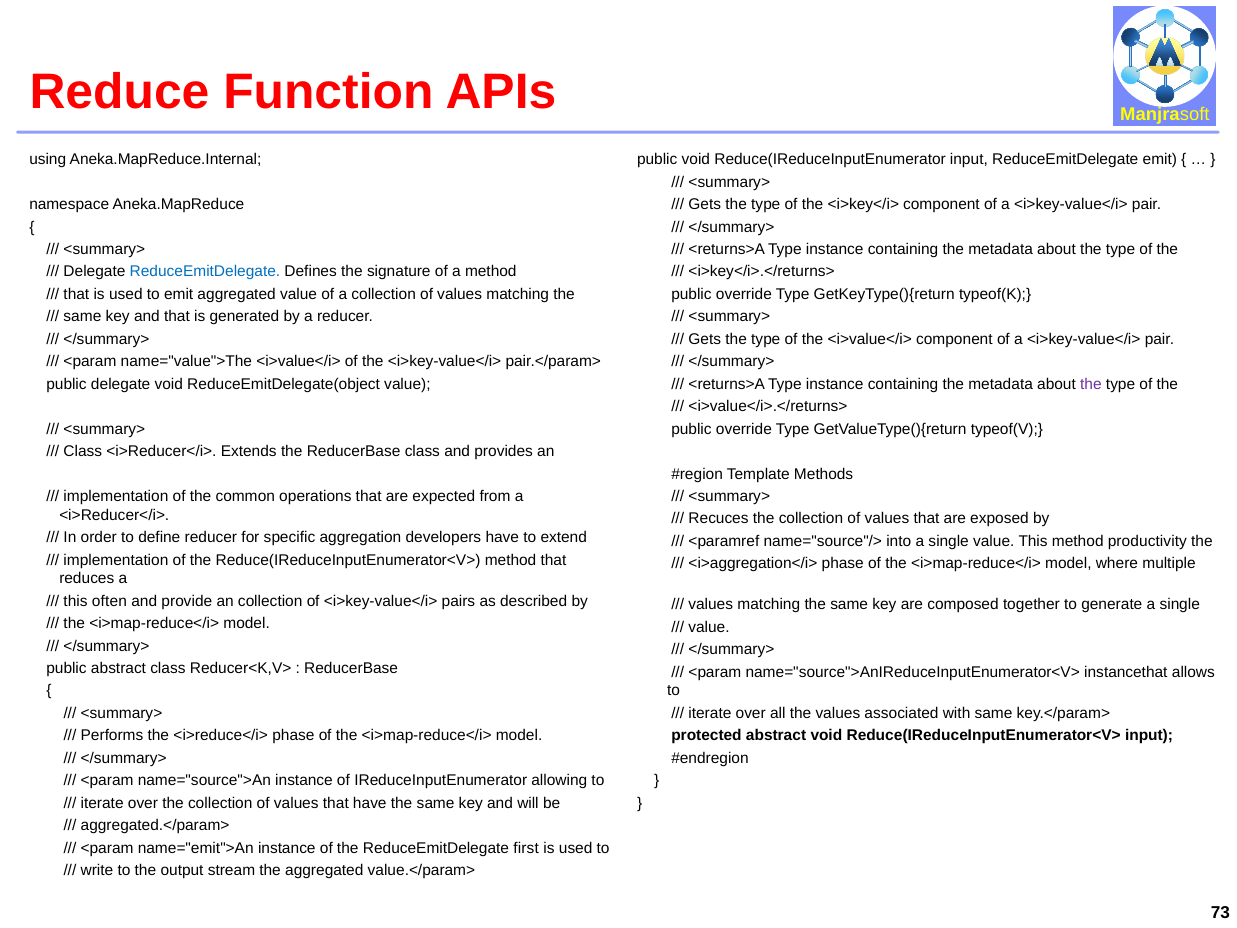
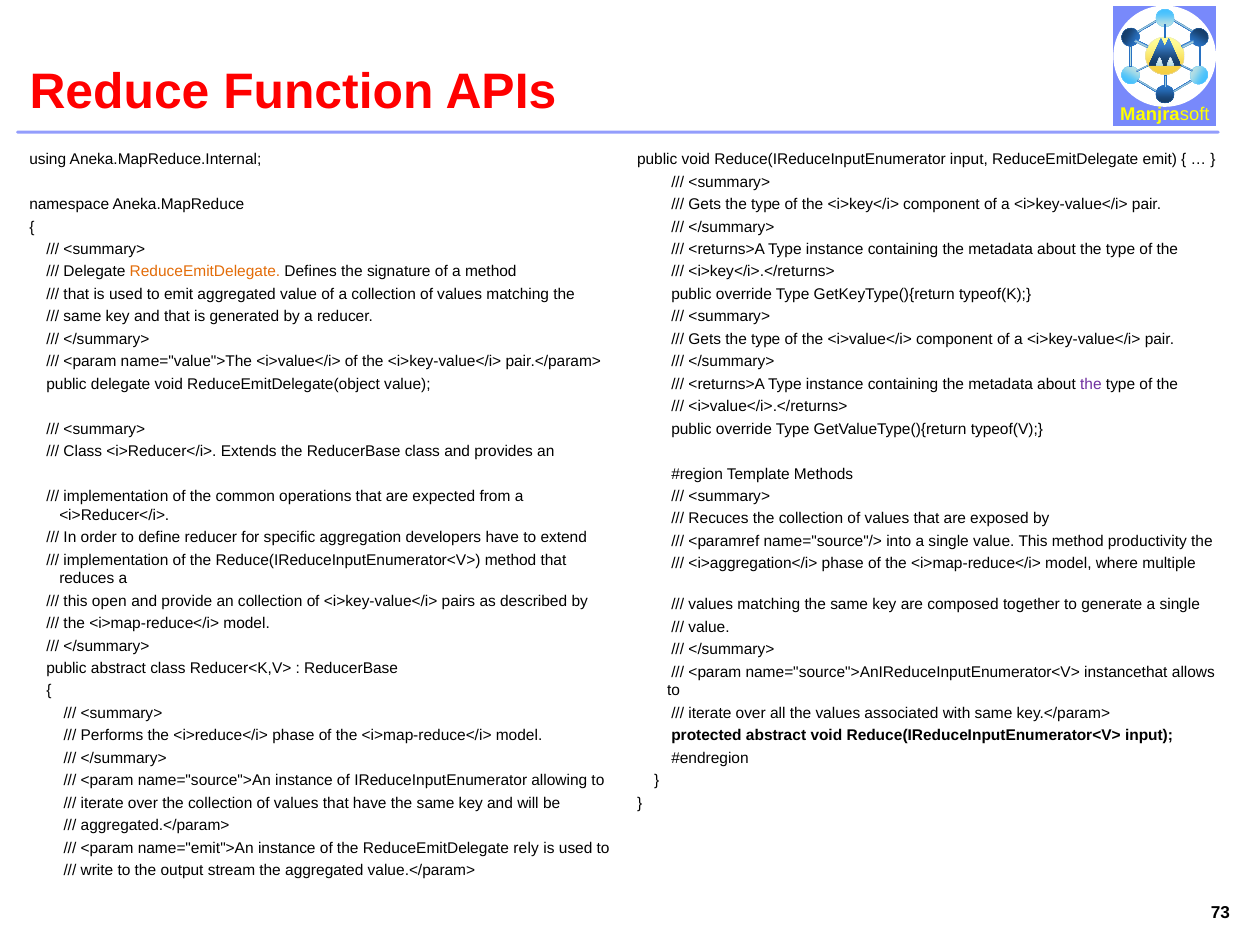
ReduceEmitDelegate at (205, 272) colour: blue -> orange
often: often -> open
first: first -> rely
